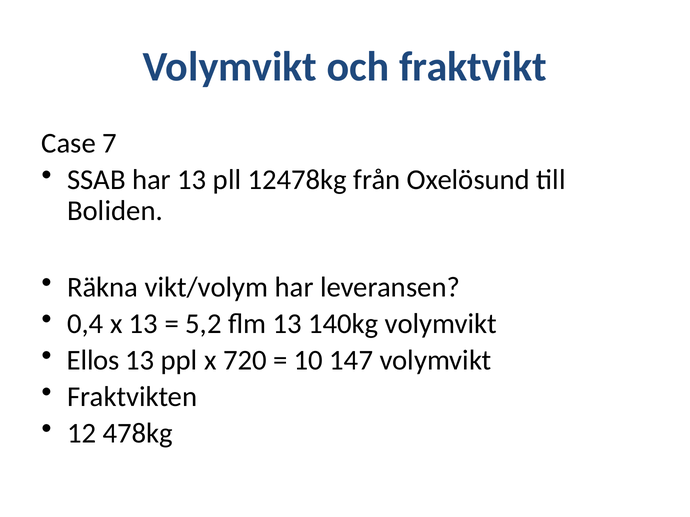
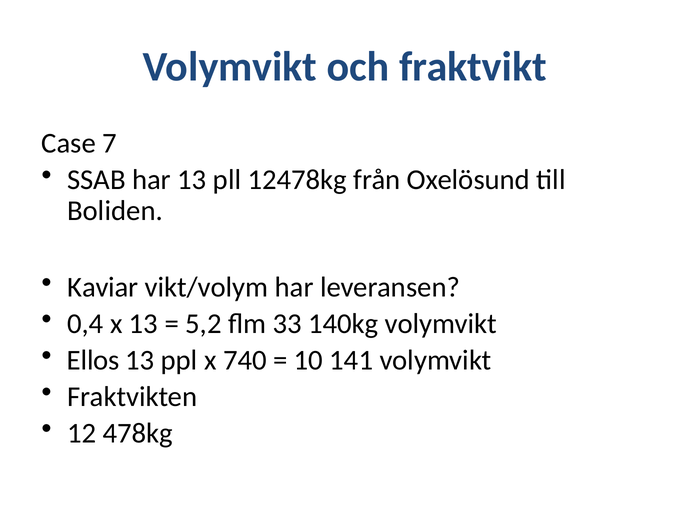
Räkna: Räkna -> Kaviar
flm 13: 13 -> 33
720: 720 -> 740
147: 147 -> 141
